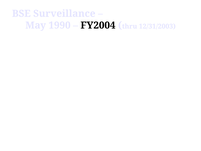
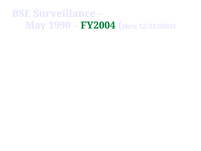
FY2004 colour: black -> green
